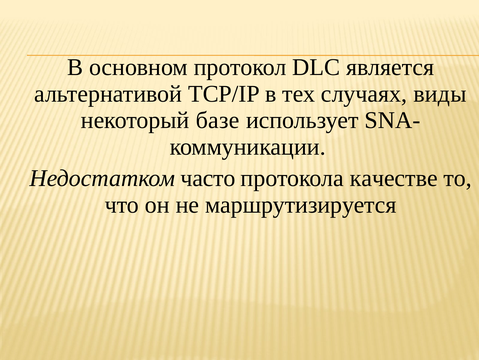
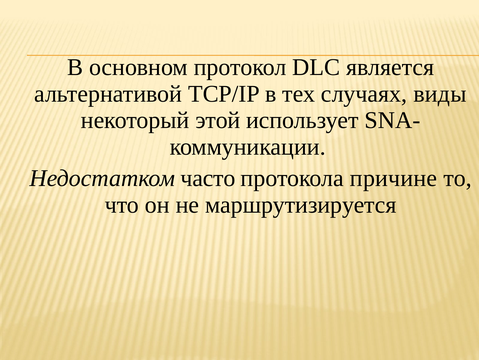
базе: базе -> этой
качестве: качестве -> причине
